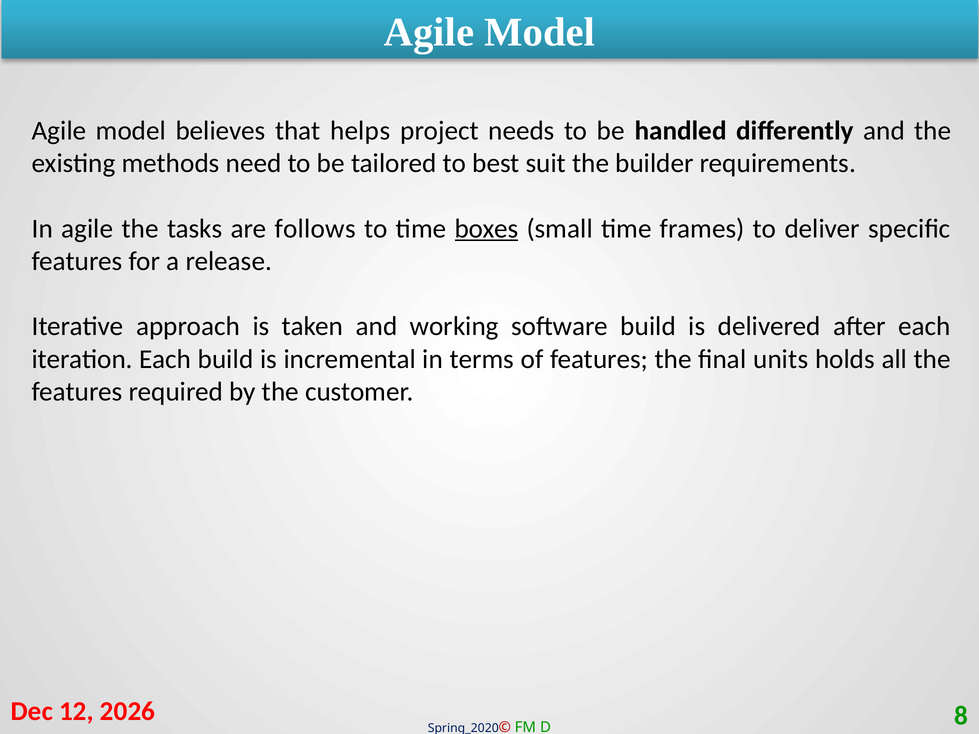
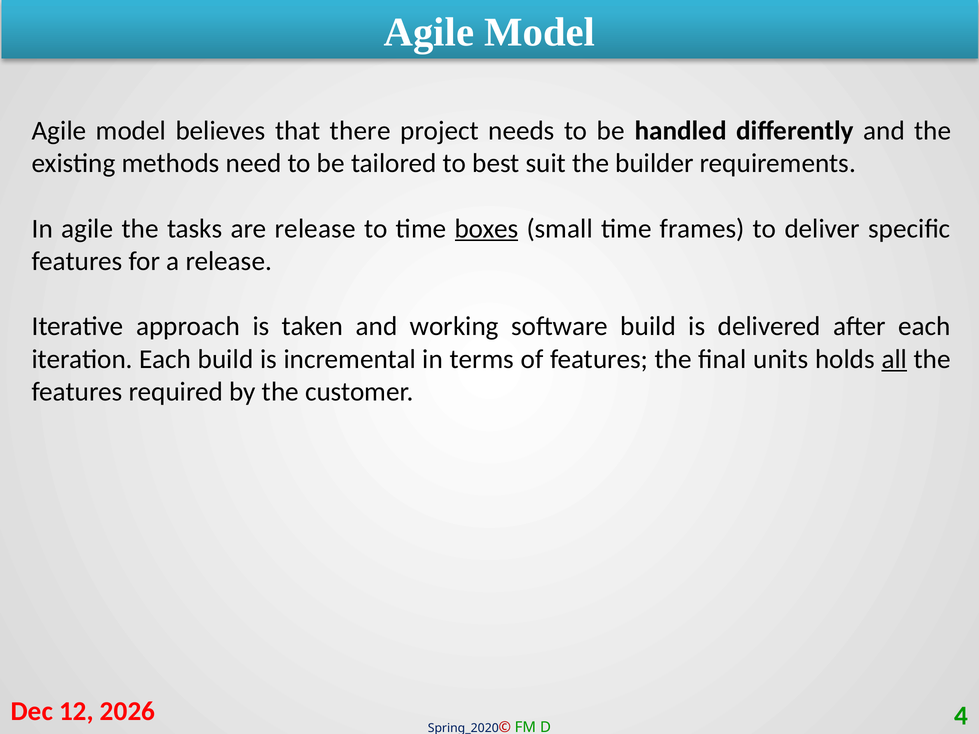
helps: helps -> there
are follows: follows -> release
all underline: none -> present
8: 8 -> 4
